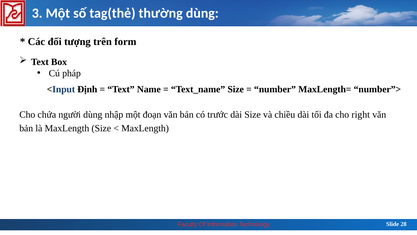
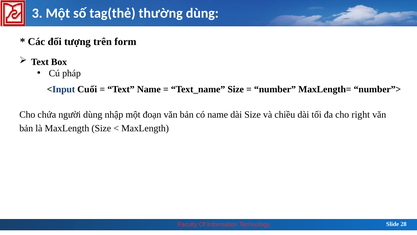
Định: Định -> Cuối
có trước: trước -> name
